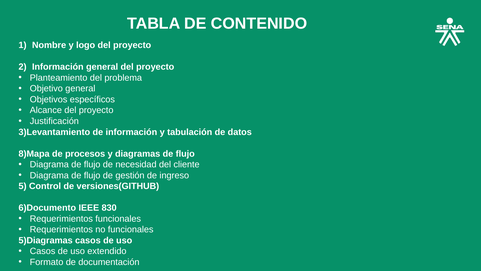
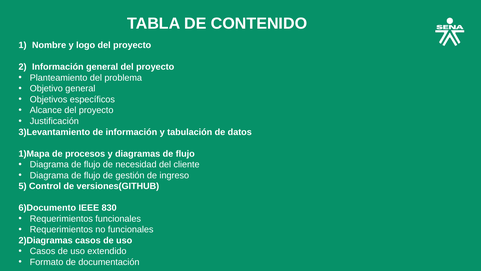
8)Mapa: 8)Mapa -> 1)Mapa
5)Diagramas: 5)Diagramas -> 2)Diagramas
